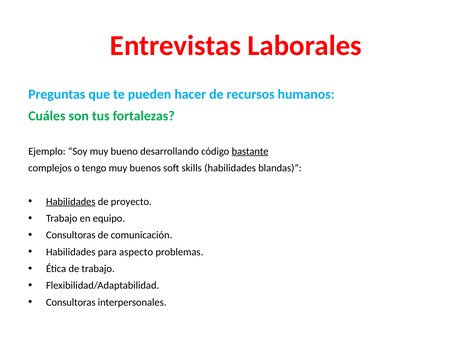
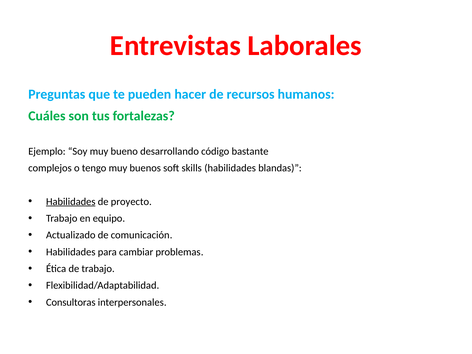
bastante underline: present -> none
Consultoras at (71, 235): Consultoras -> Actualizado
aspecto: aspecto -> cambiar
